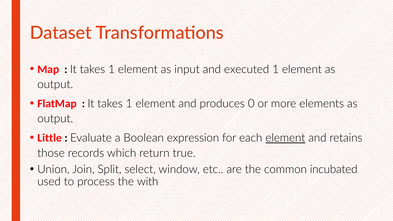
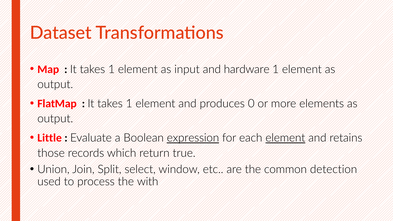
executed: executed -> hardware
expression underline: none -> present
incubated: incubated -> detection
